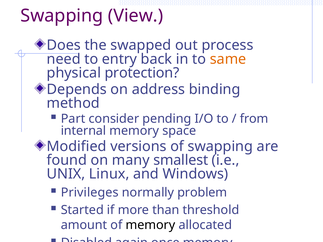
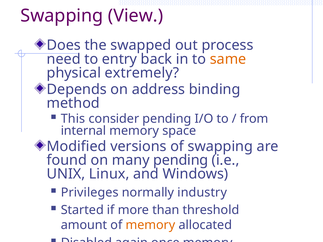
protection: protection -> extremely
Part: Part -> This
many smallest: smallest -> pending
problem: problem -> industry
memory at (150, 225) colour: black -> orange
